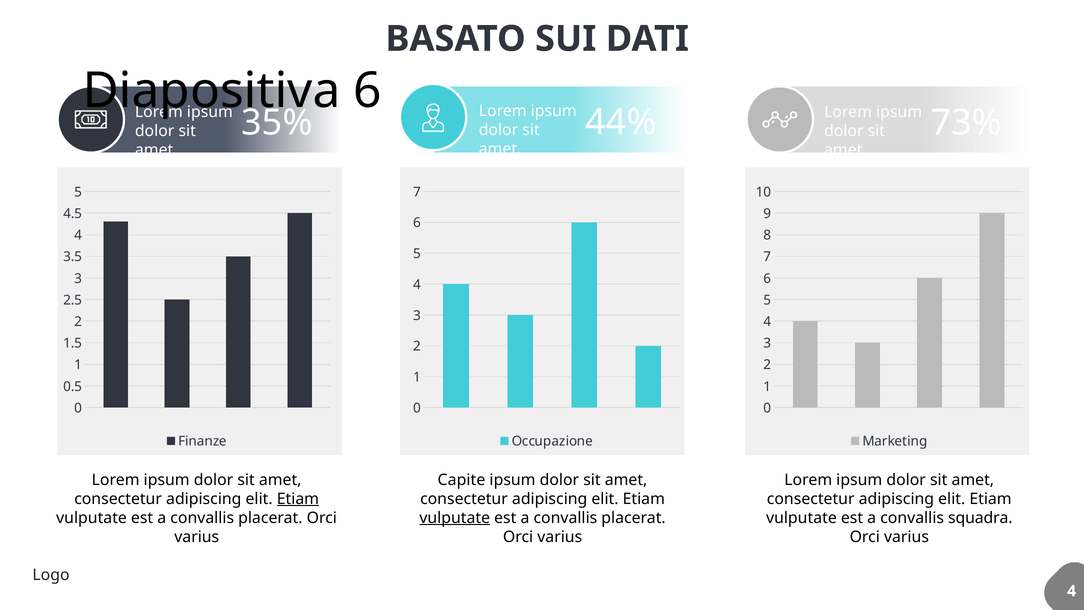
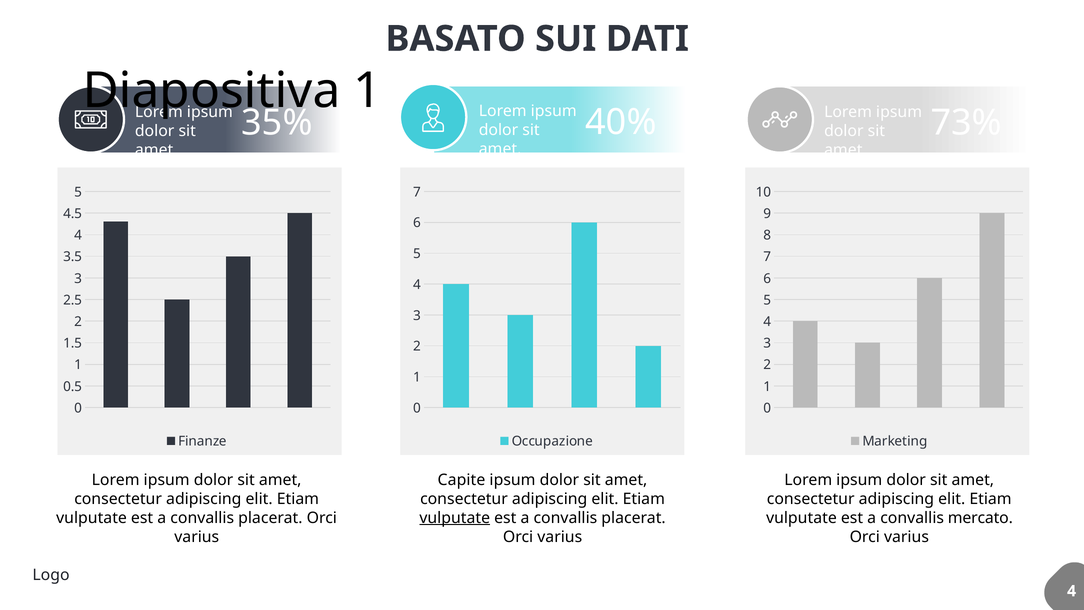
6 at (368, 91): 6 -> 1
44%: 44% -> 40%
Etiam at (298, 499) underline: present -> none
squadra: squadra -> mercato
